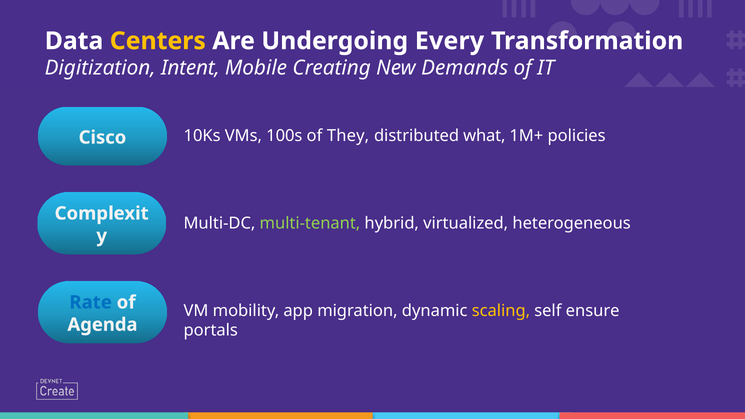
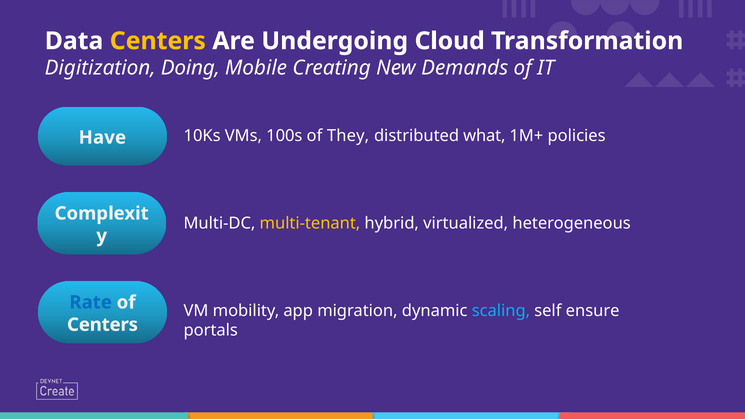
Every: Every -> Cloud
Intent: Intent -> Doing
Cisco: Cisco -> Have
multi-tenant colour: light green -> yellow
scaling colour: yellow -> light blue
Agenda at (102, 325): Agenda -> Centers
